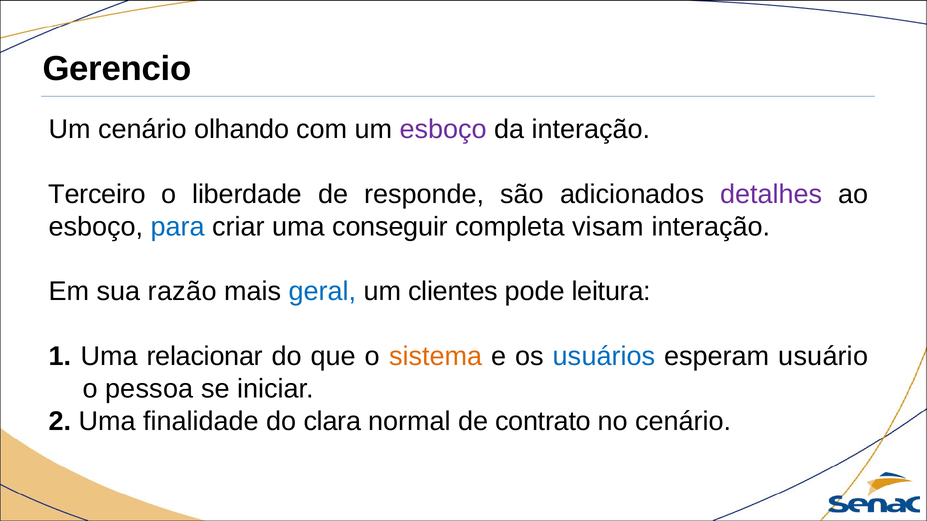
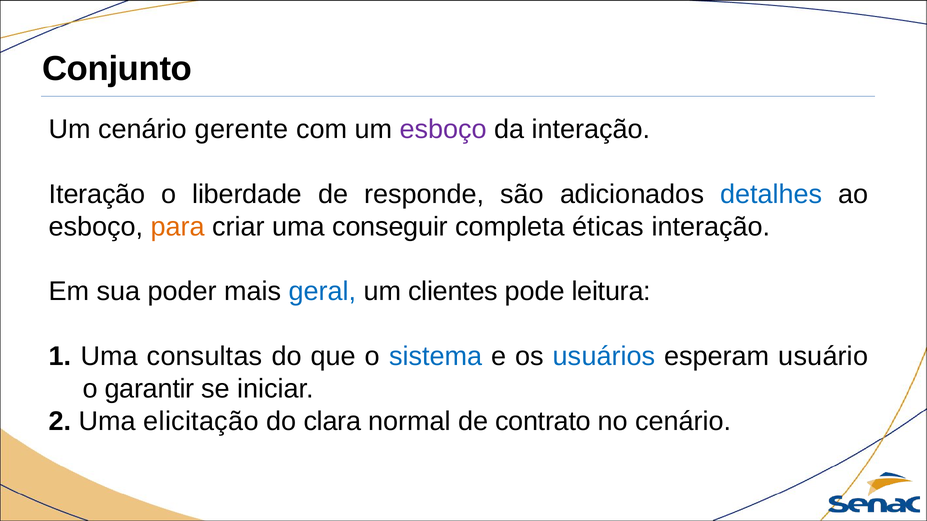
Gerencio: Gerencio -> Conjunto
olhando: olhando -> gerente
Terceiro: Terceiro -> Iteração
detalhes colour: purple -> blue
para colour: blue -> orange
visam: visam -> éticas
razão: razão -> poder
relacionar: relacionar -> consultas
sistema colour: orange -> blue
pessoa: pessoa -> garantir
finalidade: finalidade -> elicitação
